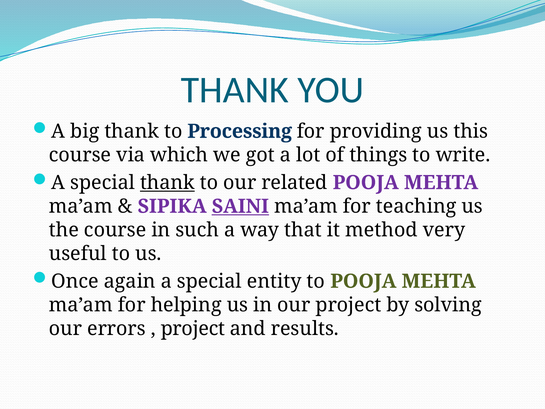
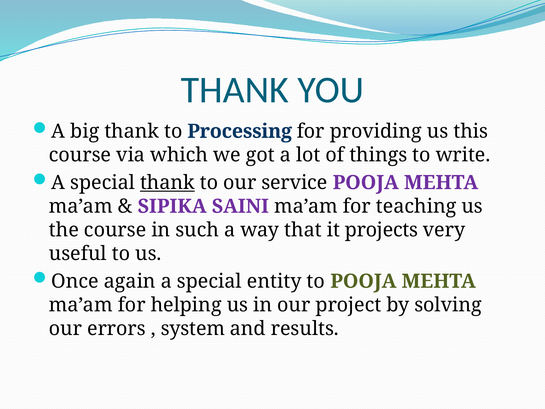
related: related -> service
SAINI underline: present -> none
method: method -> projects
project at (193, 328): project -> system
